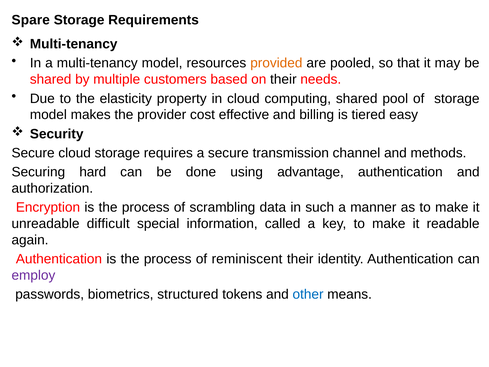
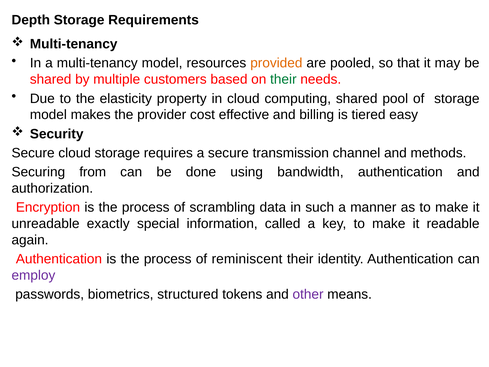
Spare: Spare -> Depth
their at (283, 79) colour: black -> green
hard: hard -> from
advantage: advantage -> bandwidth
difficult: difficult -> exactly
other colour: blue -> purple
